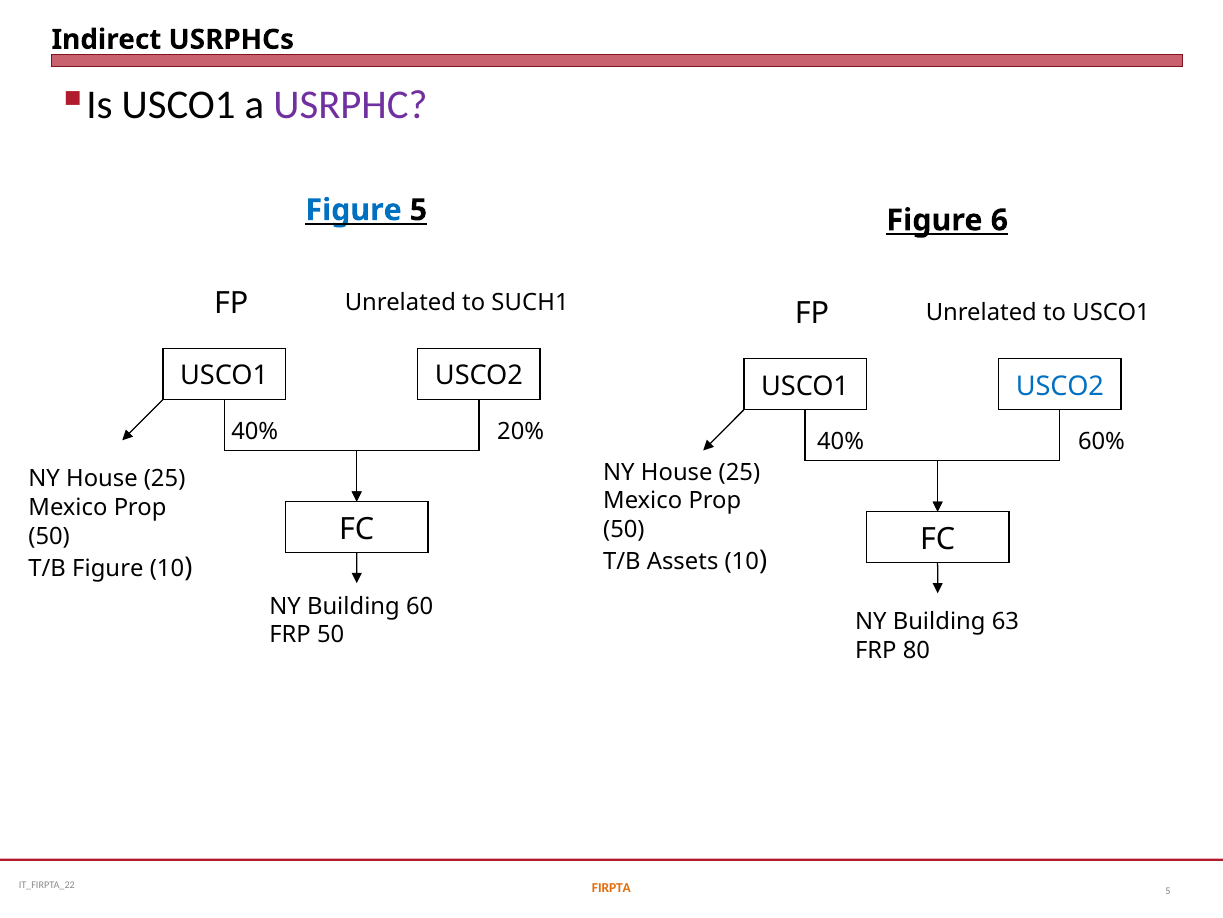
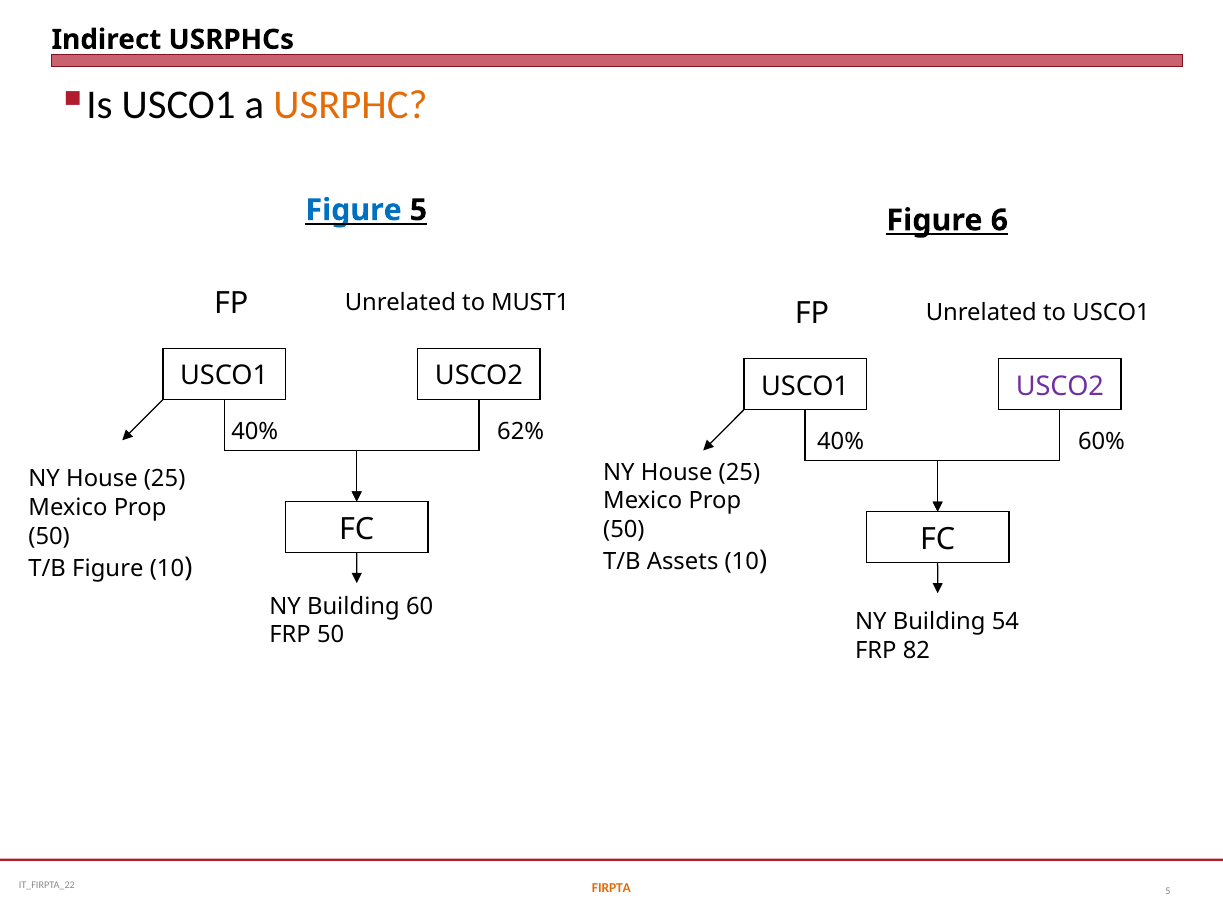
USRPHC colour: purple -> orange
SUCH1: SUCH1 -> MUST1
USCO2 at (1060, 386) colour: blue -> purple
20%: 20% -> 62%
63: 63 -> 54
80: 80 -> 82
